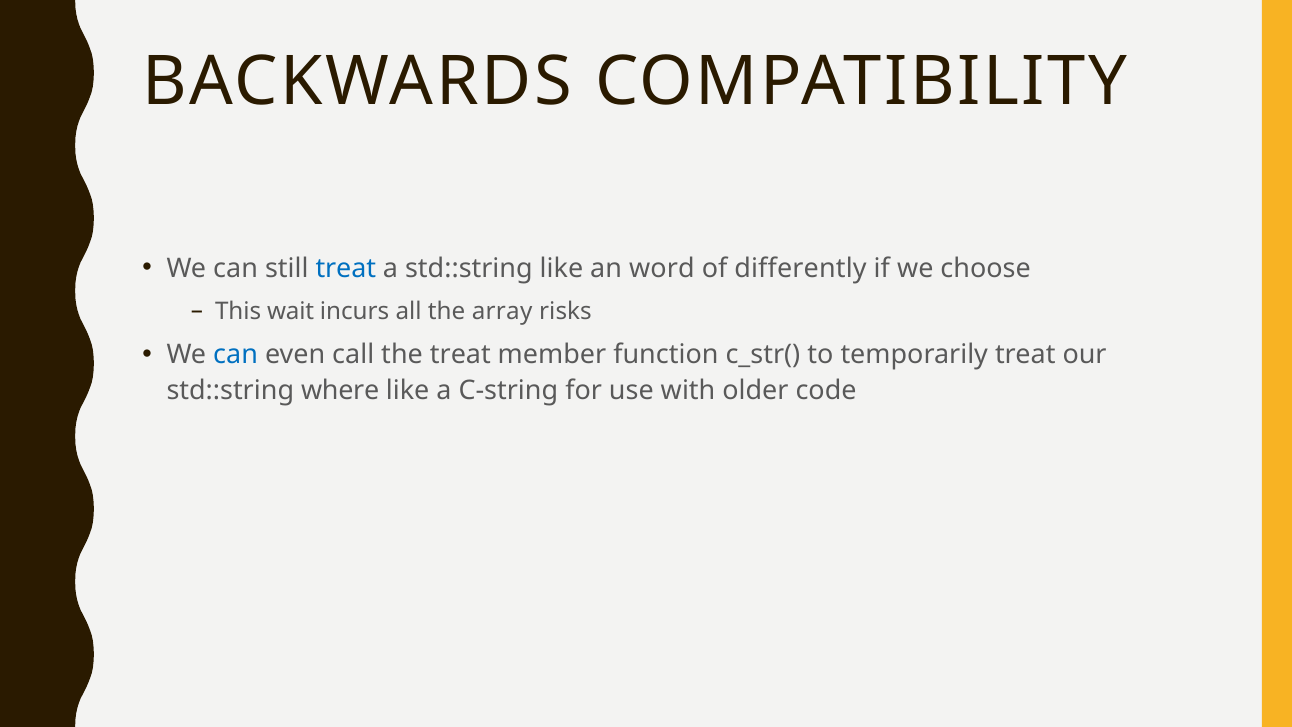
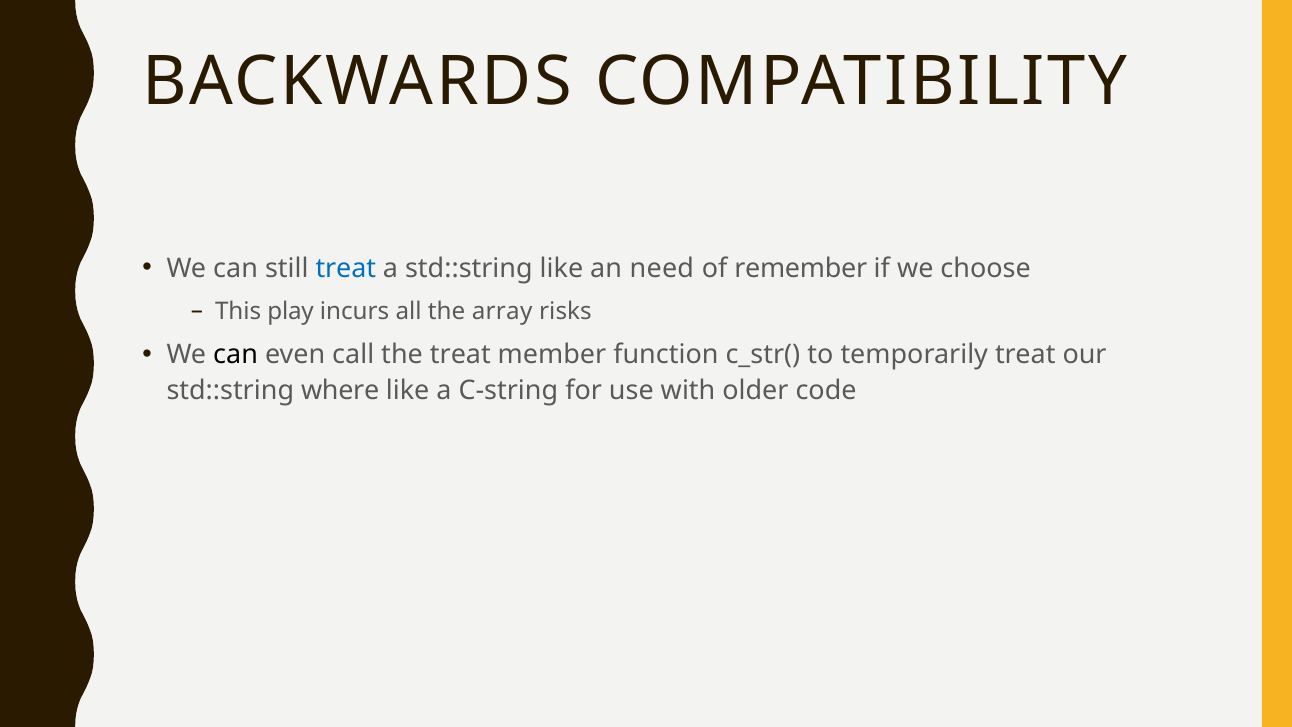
word: word -> need
differently: differently -> remember
wait: wait -> play
can at (236, 355) colour: blue -> black
